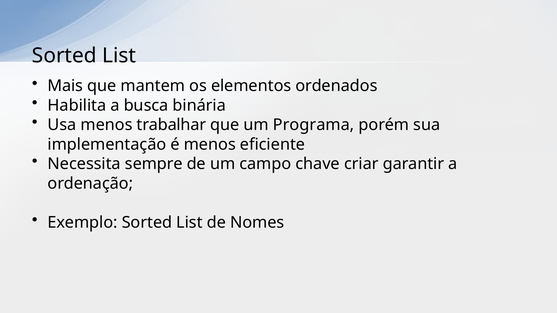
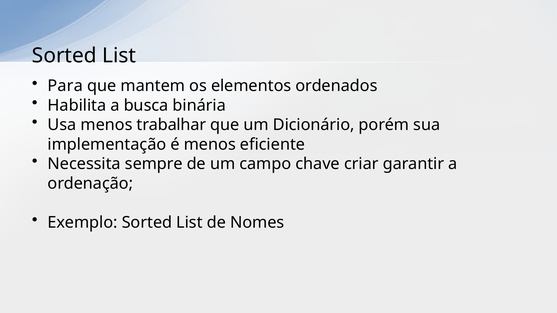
Mais: Mais -> Para
Programa: Programa -> Dicionário
